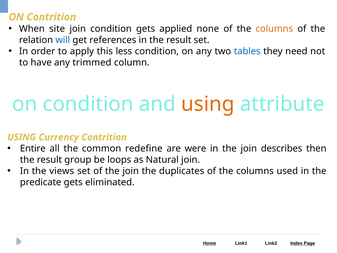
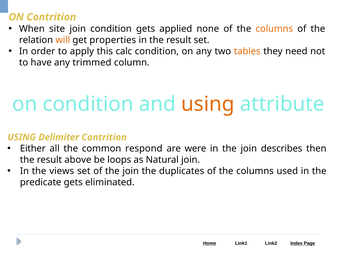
will colour: blue -> orange
references: references -> properties
less: less -> calc
tables colour: blue -> orange
Currency: Currency -> Delimiter
Entire: Entire -> Either
redefine: redefine -> respond
group: group -> above
